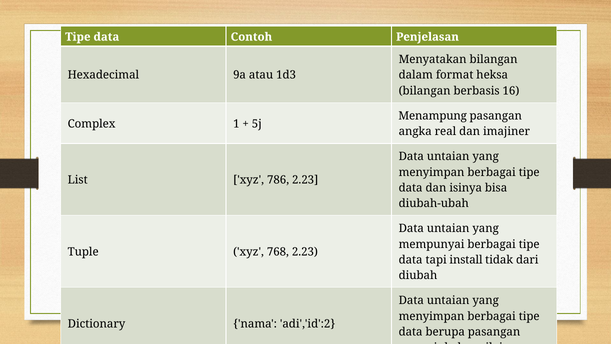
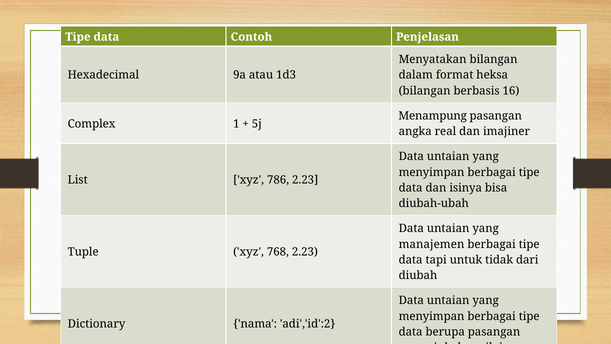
mempunyai: mempunyai -> manajemen
install: install -> untuk
